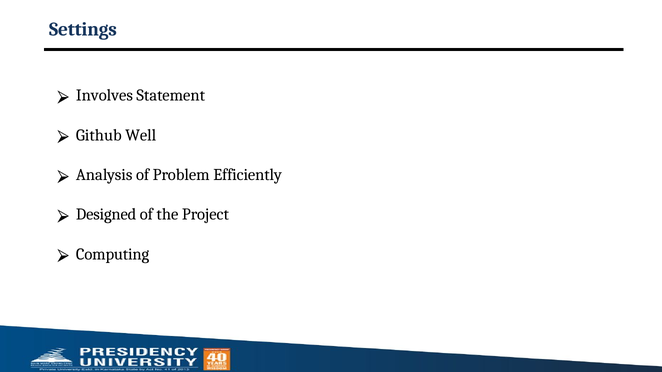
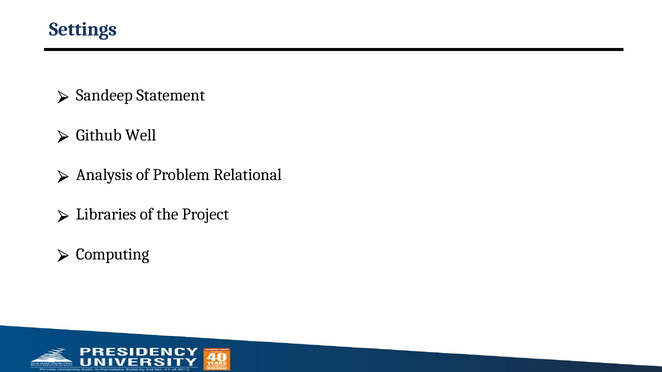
Involves: Involves -> Sandeep
Efficiently: Efficiently -> Relational
Designed: Designed -> Libraries
